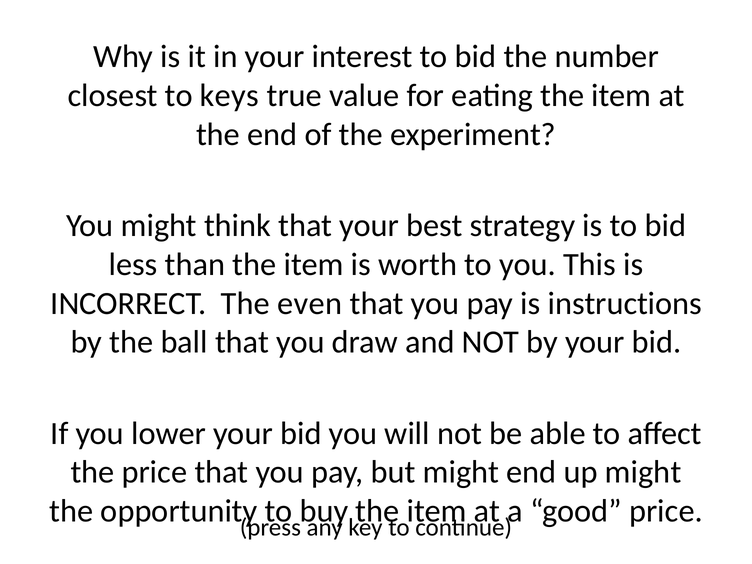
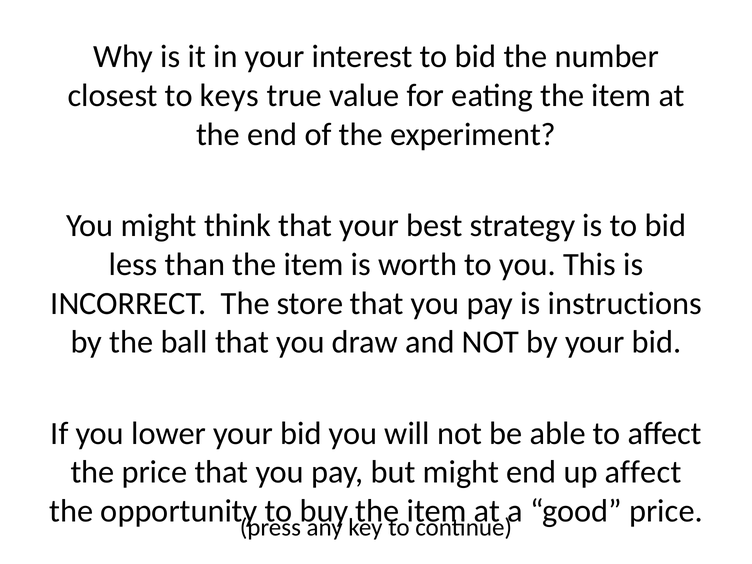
even: even -> store
up might: might -> affect
